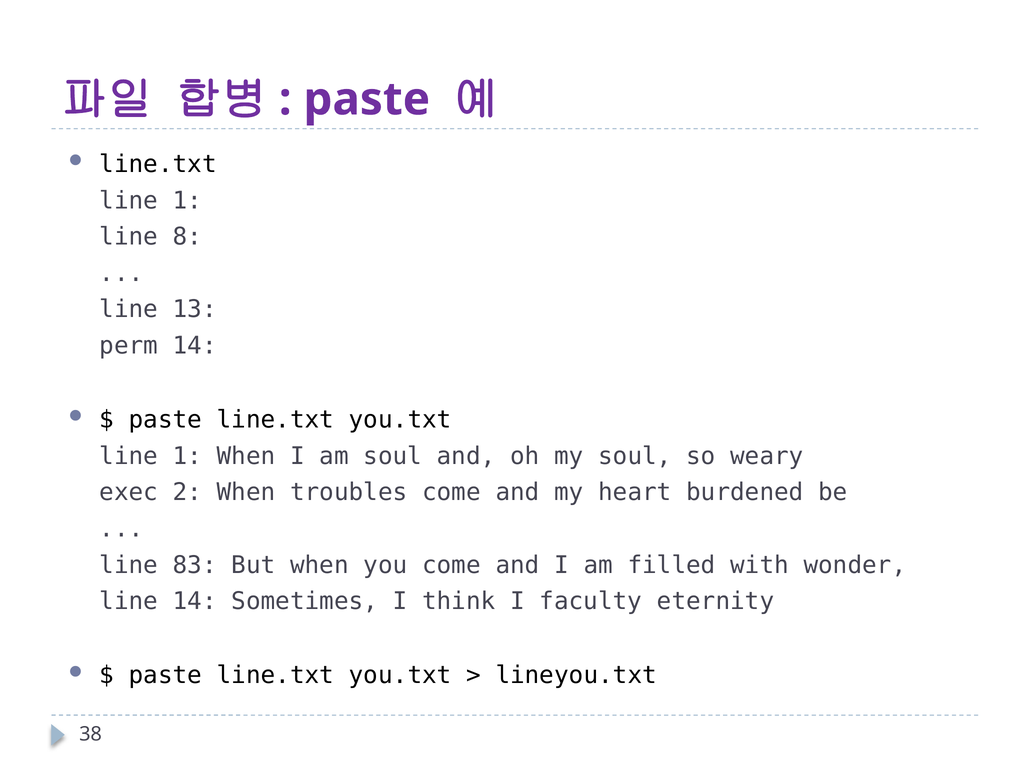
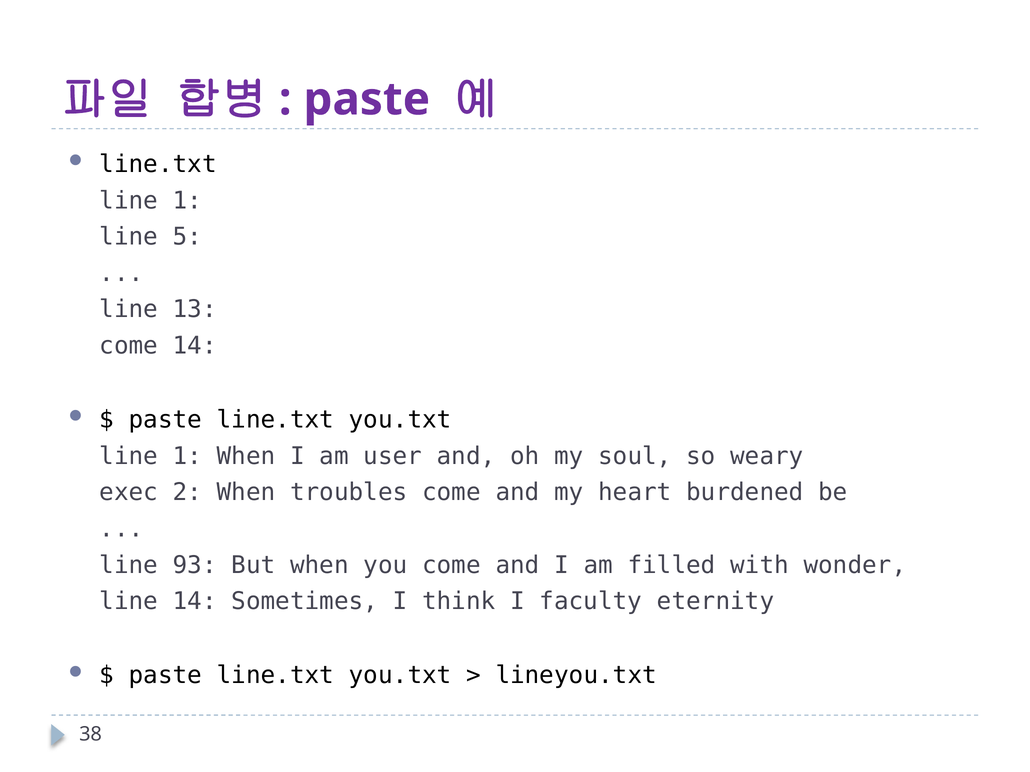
8: 8 -> 5
perm at (129, 346): perm -> come
am soul: soul -> user
83: 83 -> 93
